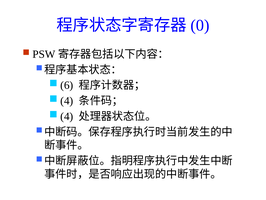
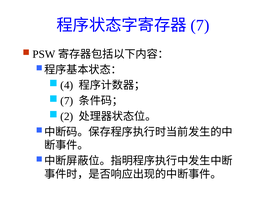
0 at (200, 25): 0 -> 7
6: 6 -> 4
4 at (67, 101): 4 -> 7
4 at (67, 116): 4 -> 2
